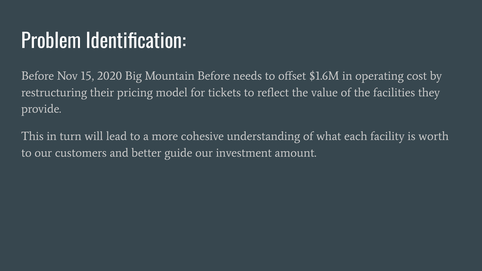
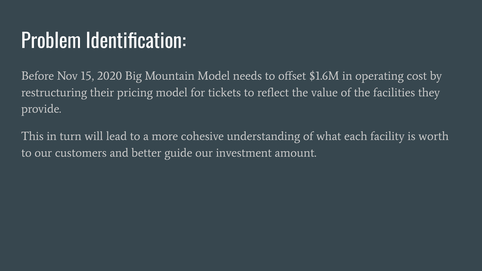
Mountain Before: Before -> Model
